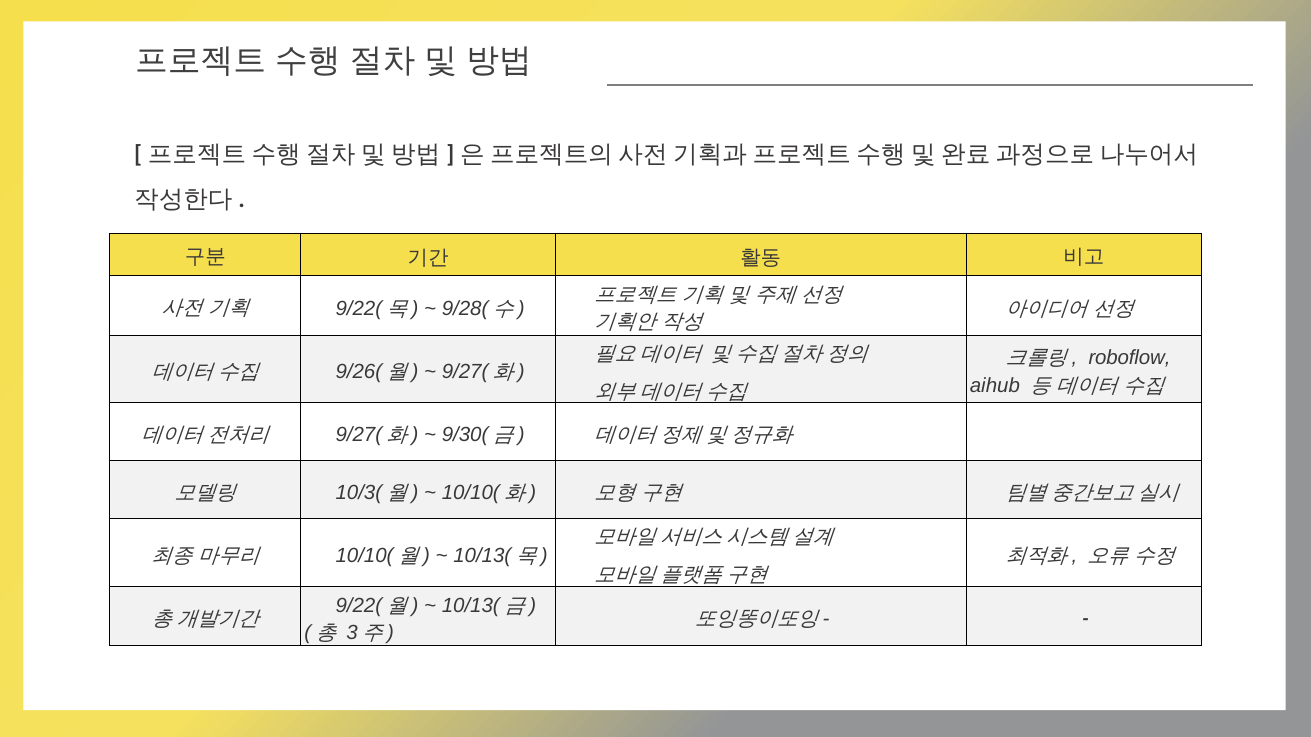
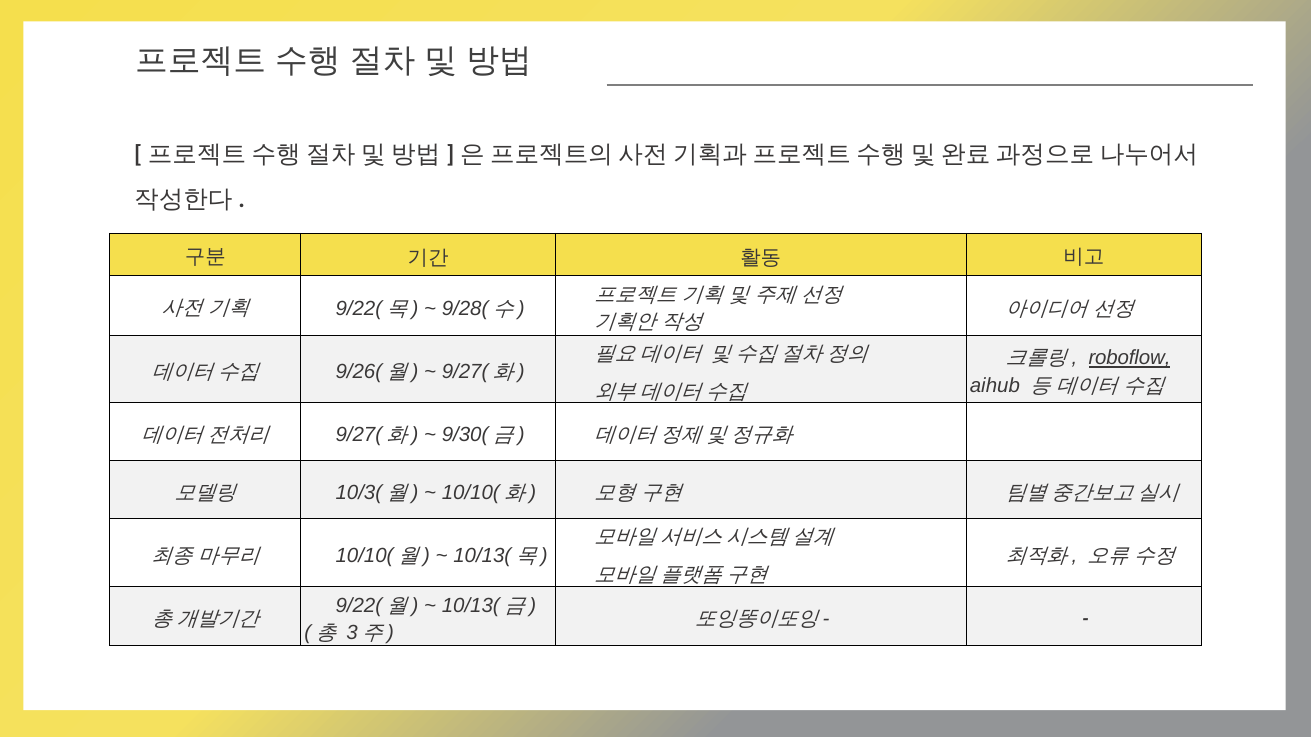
roboflow underline: none -> present
